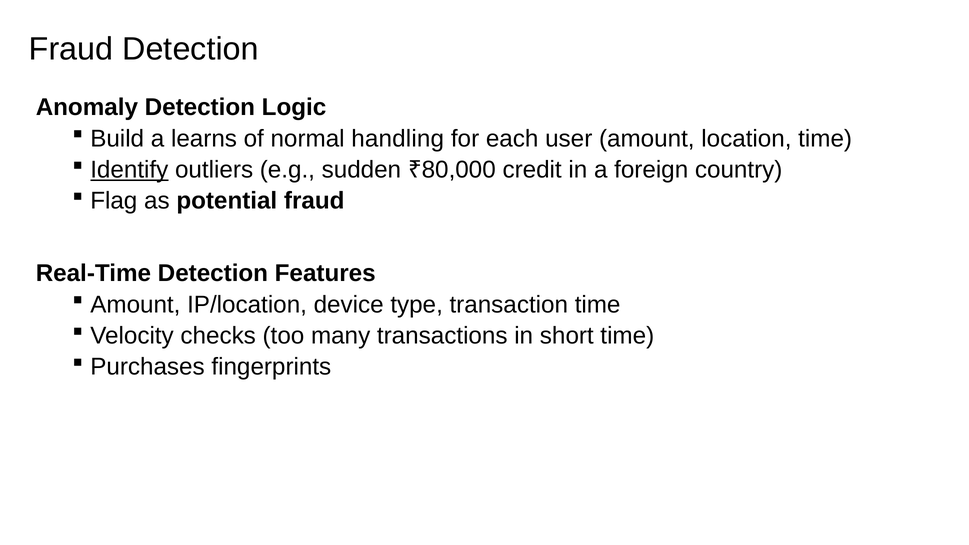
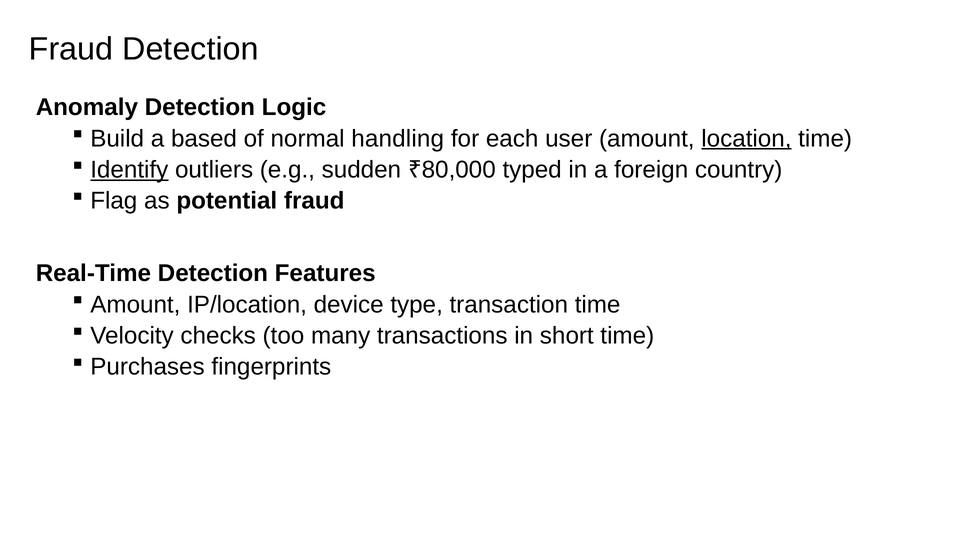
learns: learns -> based
location underline: none -> present
credit: credit -> typed
